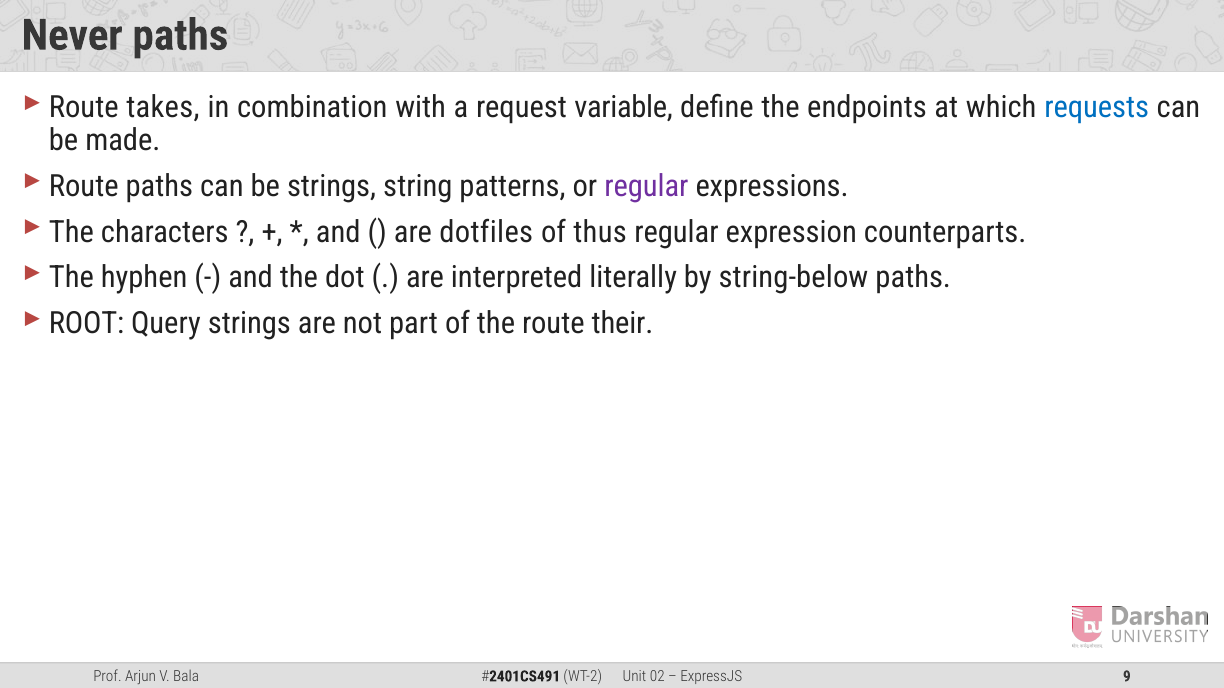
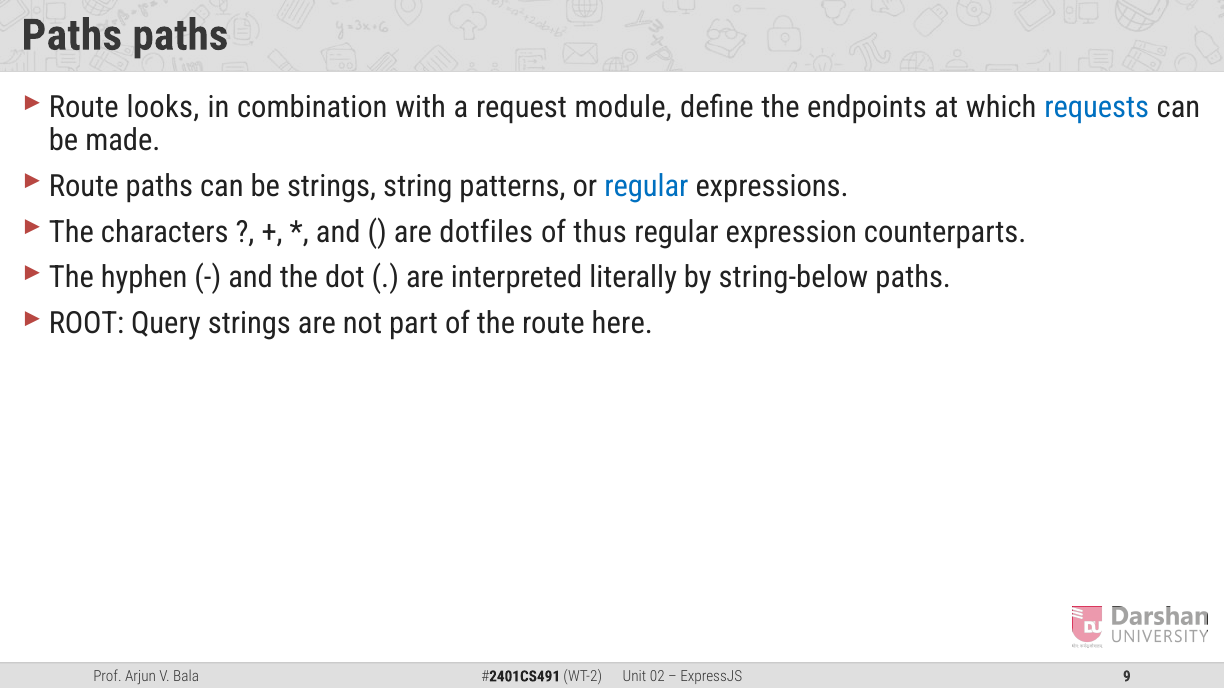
Never at (72, 35): Never -> Paths
takes: takes -> looks
variable: variable -> module
regular at (646, 186) colour: purple -> blue
their: their -> here
